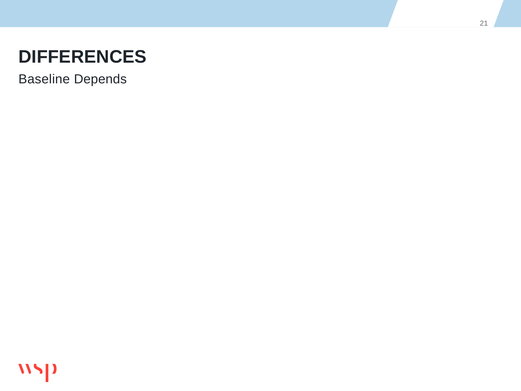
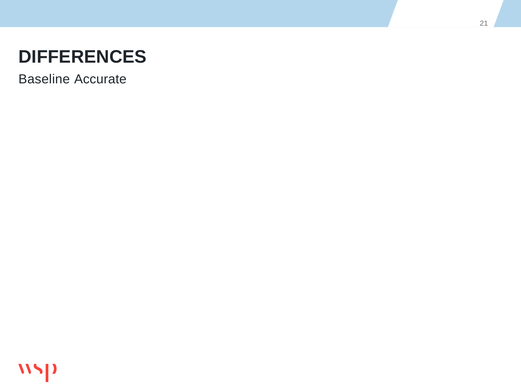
Depends: Depends -> Accurate
